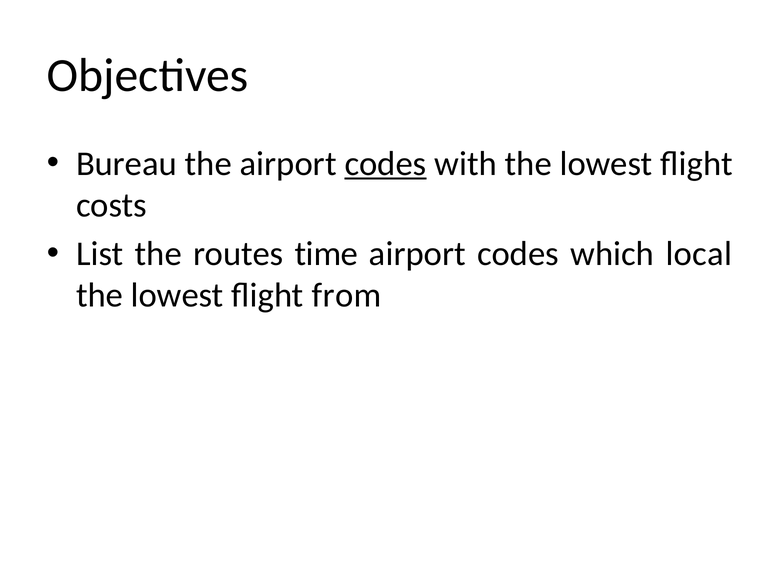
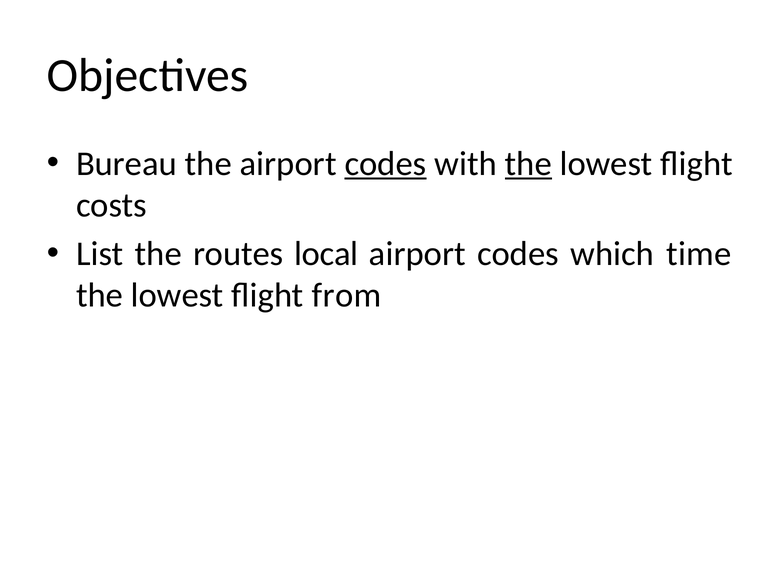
the at (528, 164) underline: none -> present
time: time -> local
local: local -> time
